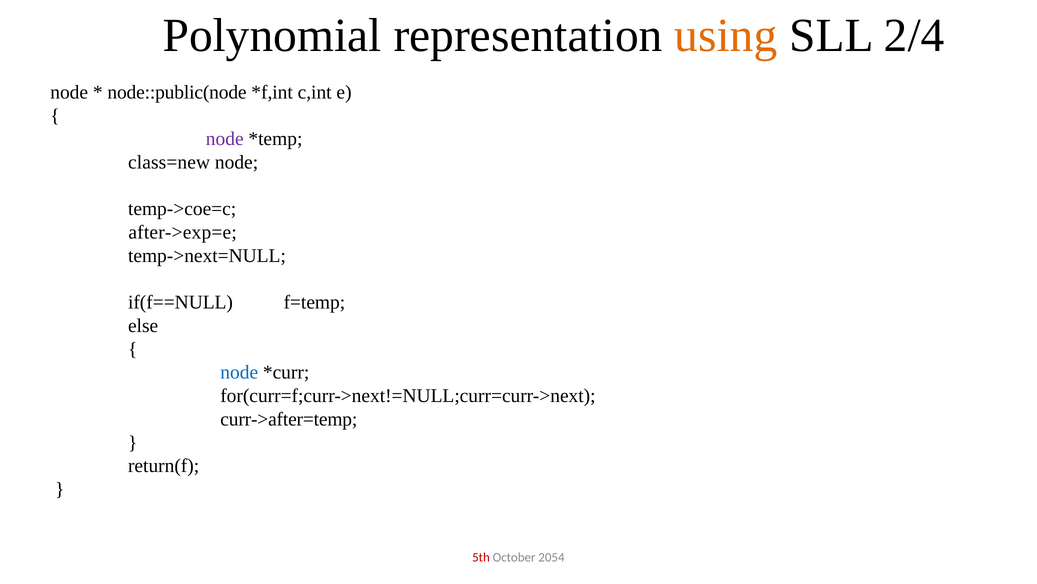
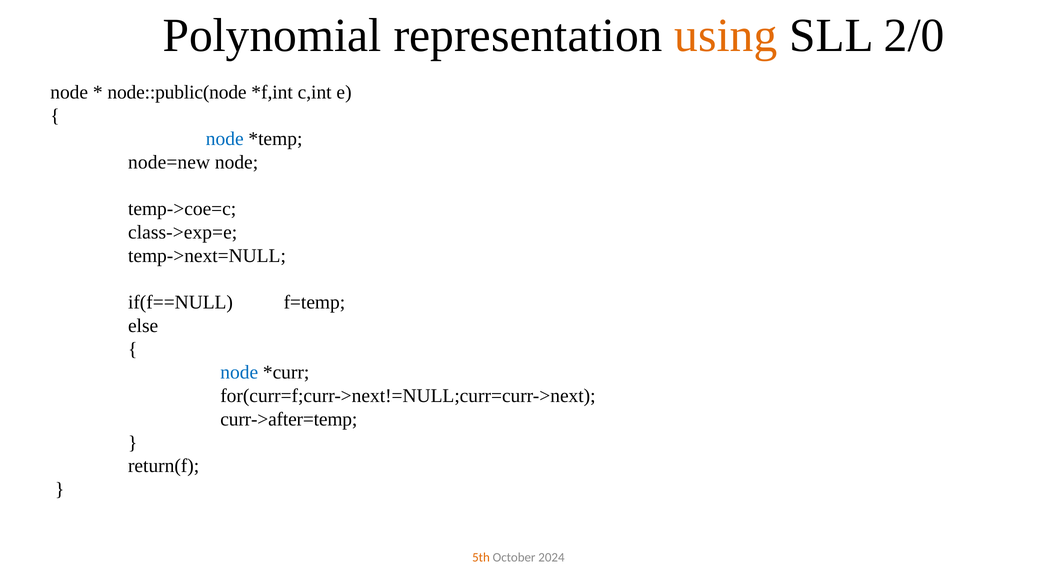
2/4: 2/4 -> 2/0
node at (225, 139) colour: purple -> blue
class=new: class=new -> node=new
after->exp=e: after->exp=e -> class->exp=e
5th colour: red -> orange
2054: 2054 -> 2024
